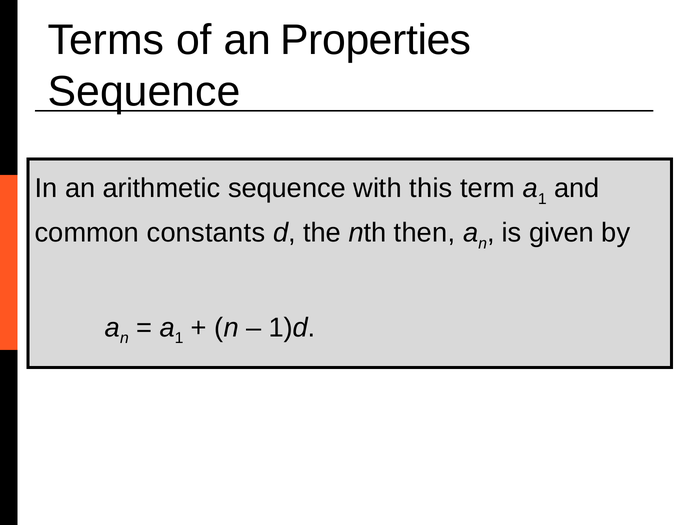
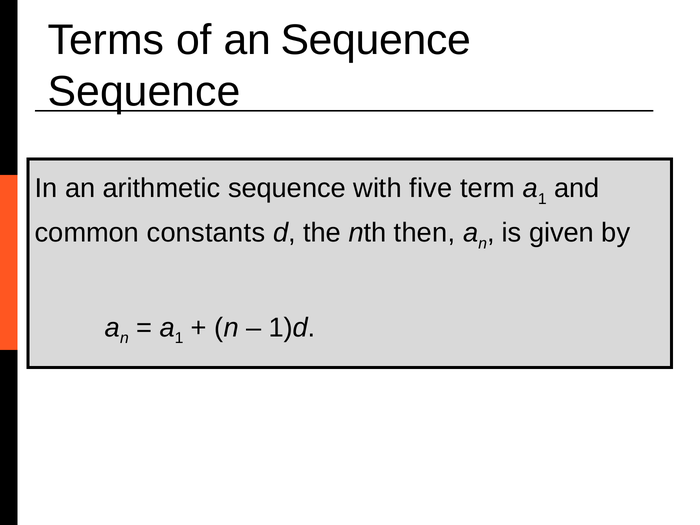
an Properties: Properties -> Sequence
this: this -> five
